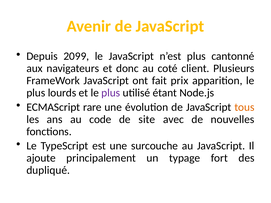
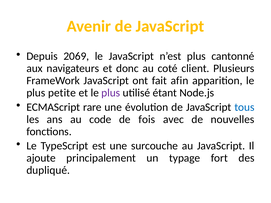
2099: 2099 -> 2069
prix: prix -> afin
lourds: lourds -> petite
tous colour: orange -> blue
site: site -> fois
